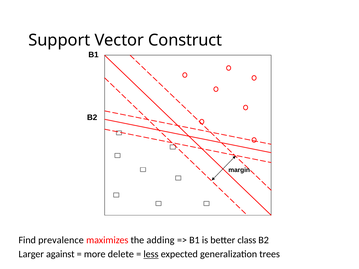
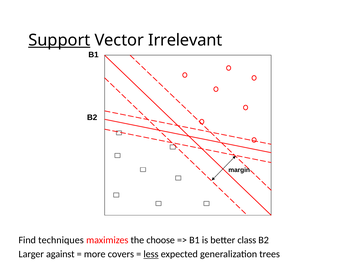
Support underline: none -> present
Construct: Construct -> Irrelevant
prevalence: prevalence -> techniques
adding: adding -> choose
delete: delete -> covers
